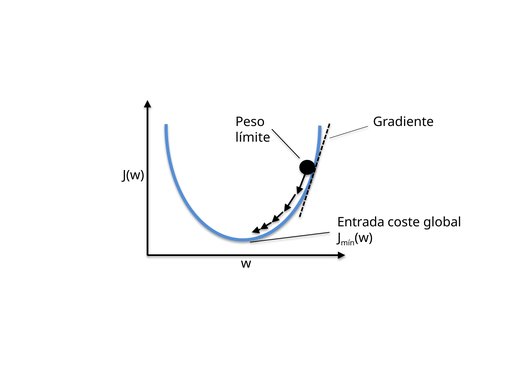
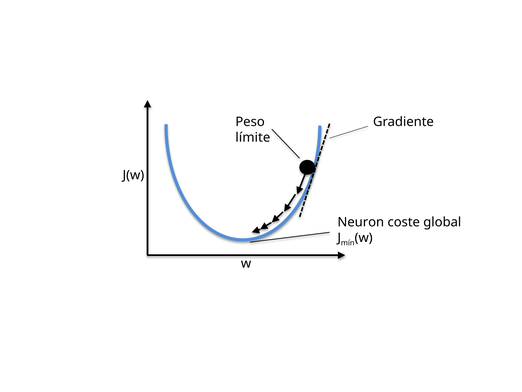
Entrada: Entrada -> Neuron
